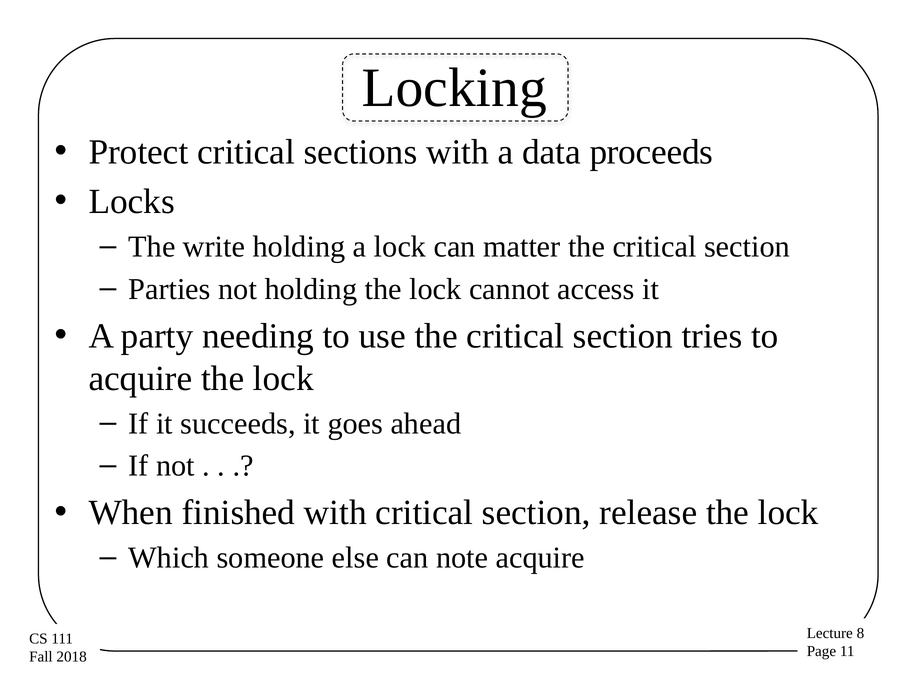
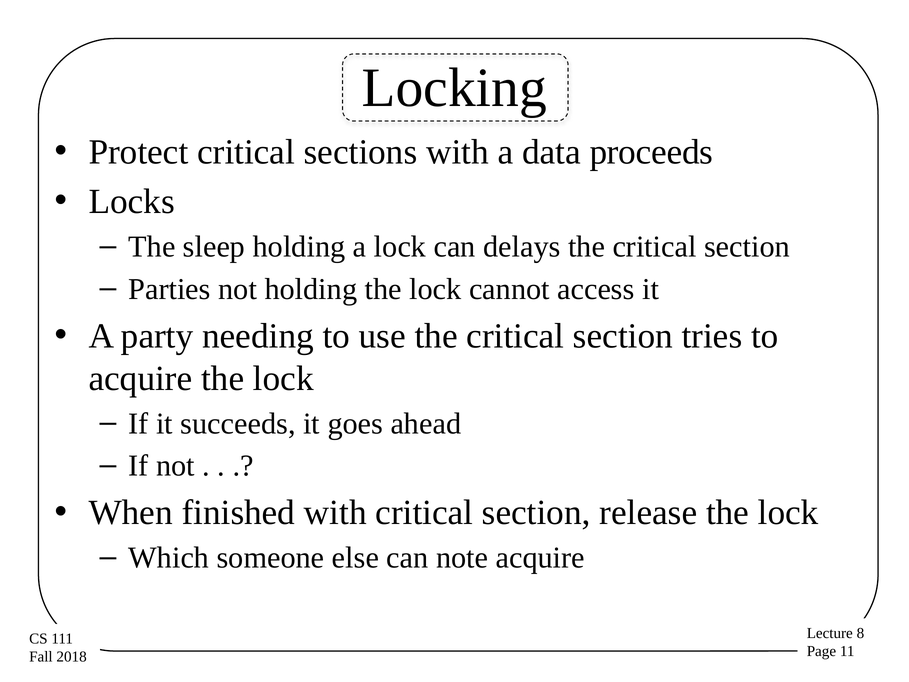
write: write -> sleep
matter: matter -> delays
